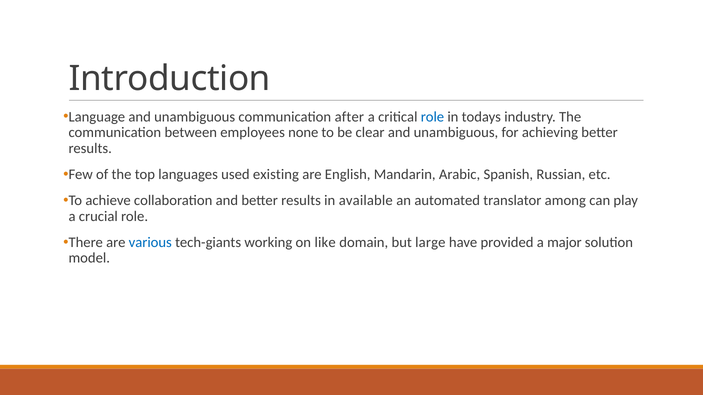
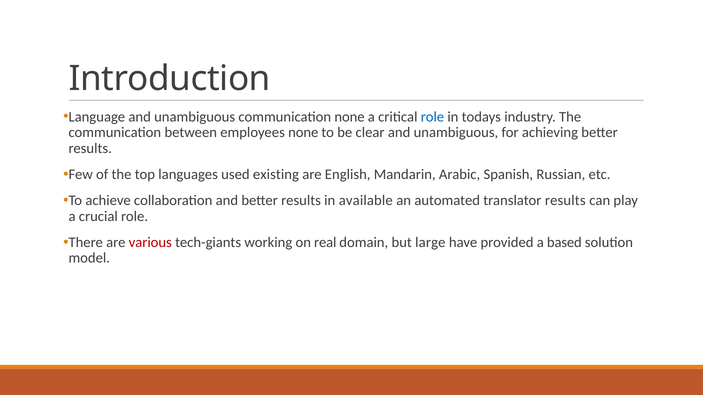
communication after: after -> none
translator among: among -> results
various colour: blue -> red
like: like -> real
major: major -> based
